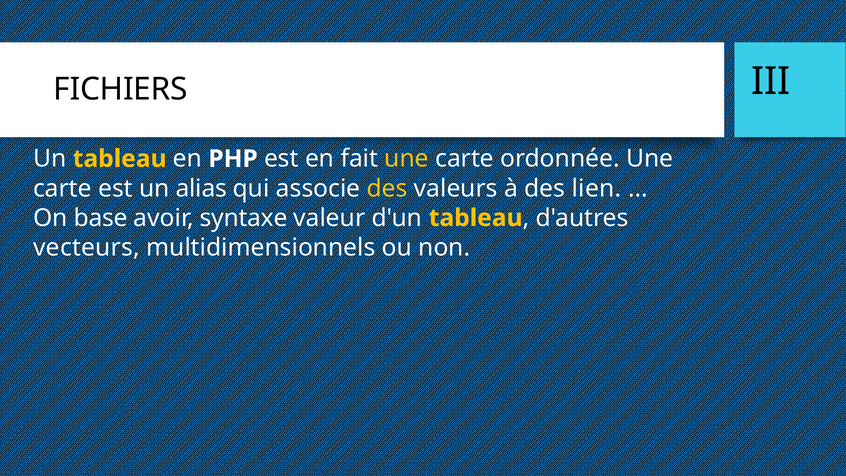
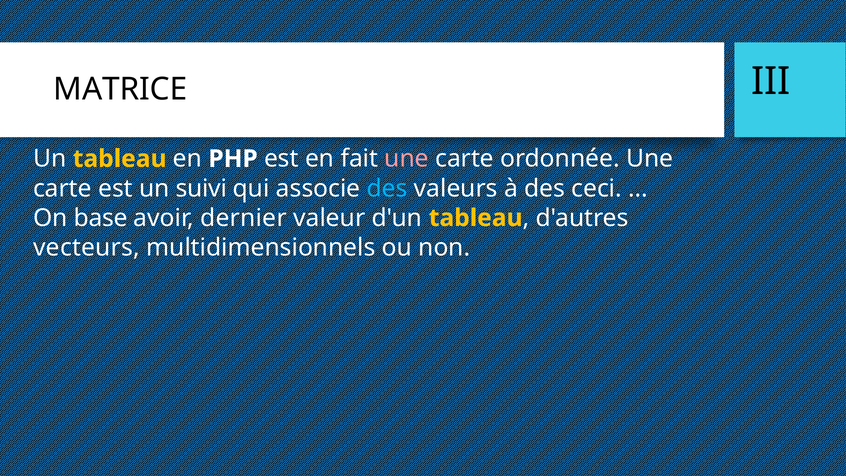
FICHIERS: FICHIERS -> MATRICE
une at (407, 159) colour: yellow -> pink
alias: alias -> suivi
des at (387, 188) colour: yellow -> light blue
lien: lien -> ceci
syntaxe: syntaxe -> dernier
